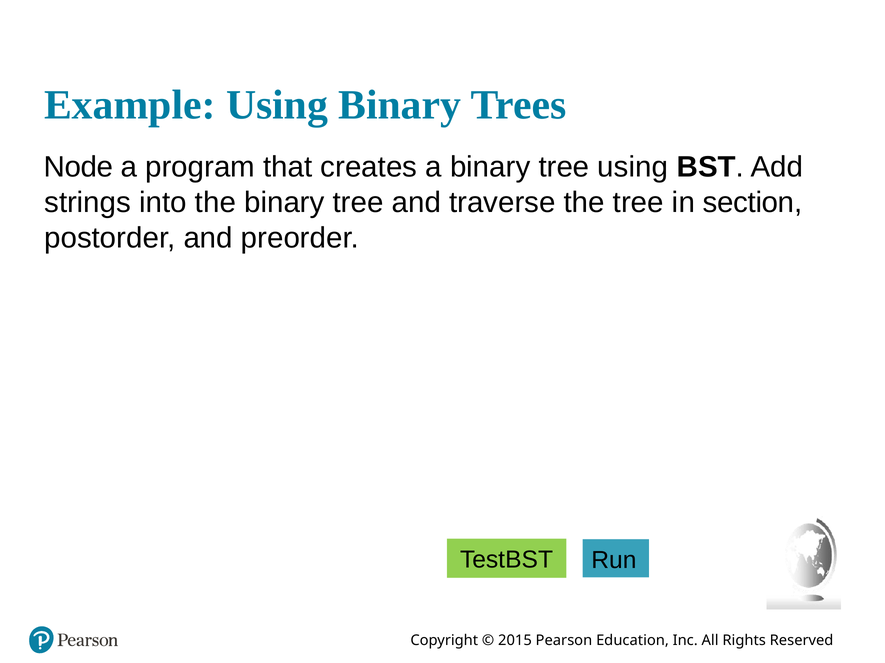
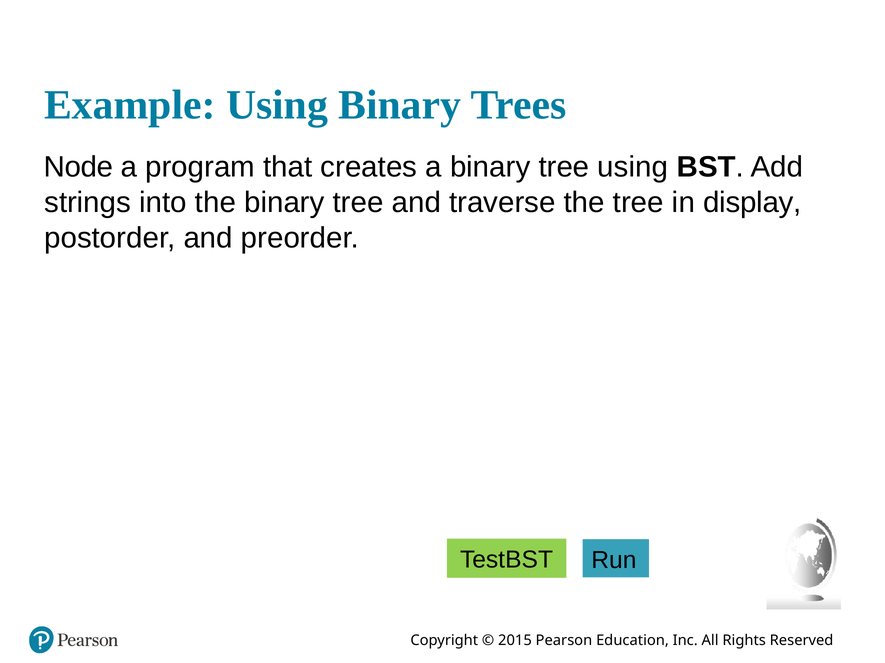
section: section -> display
